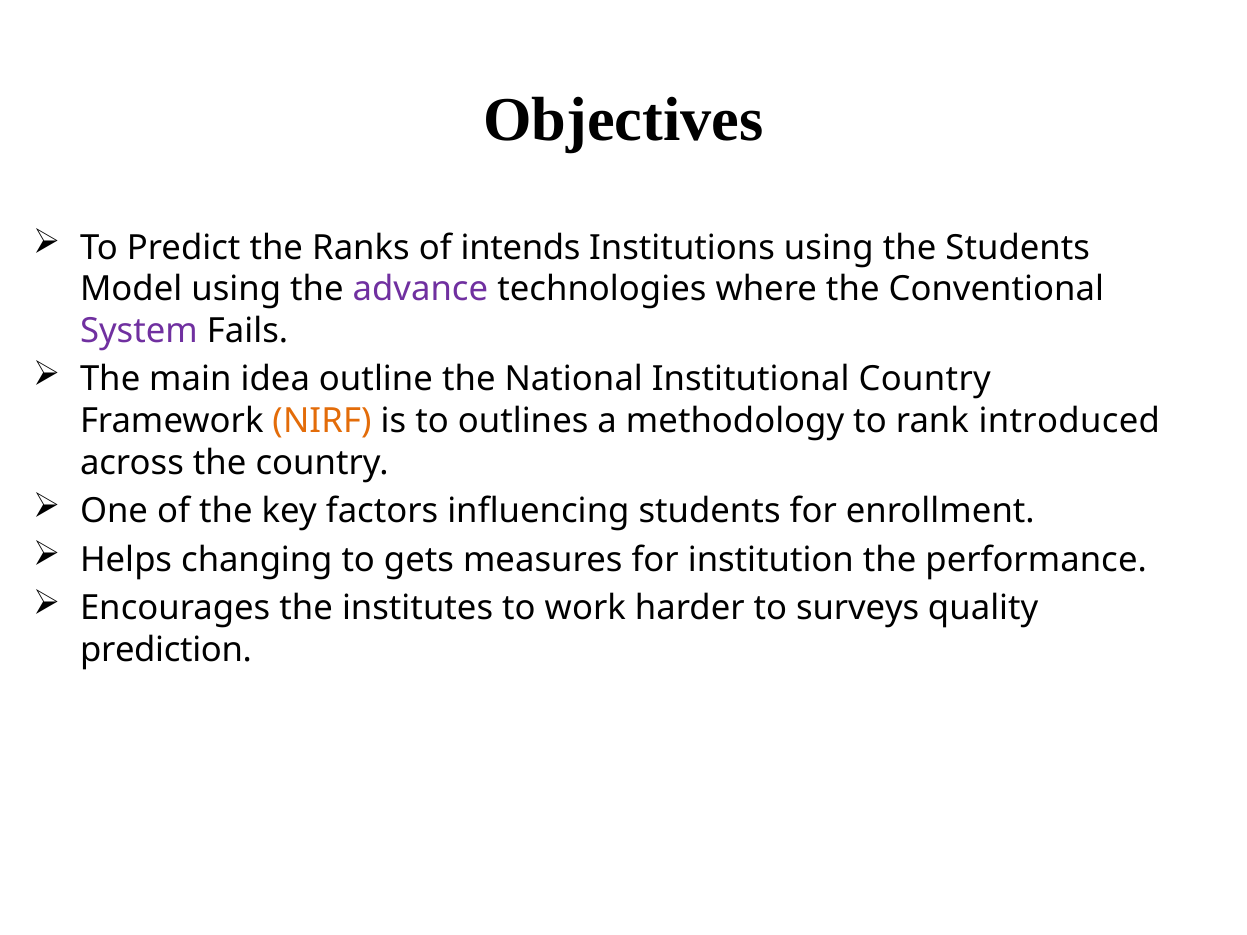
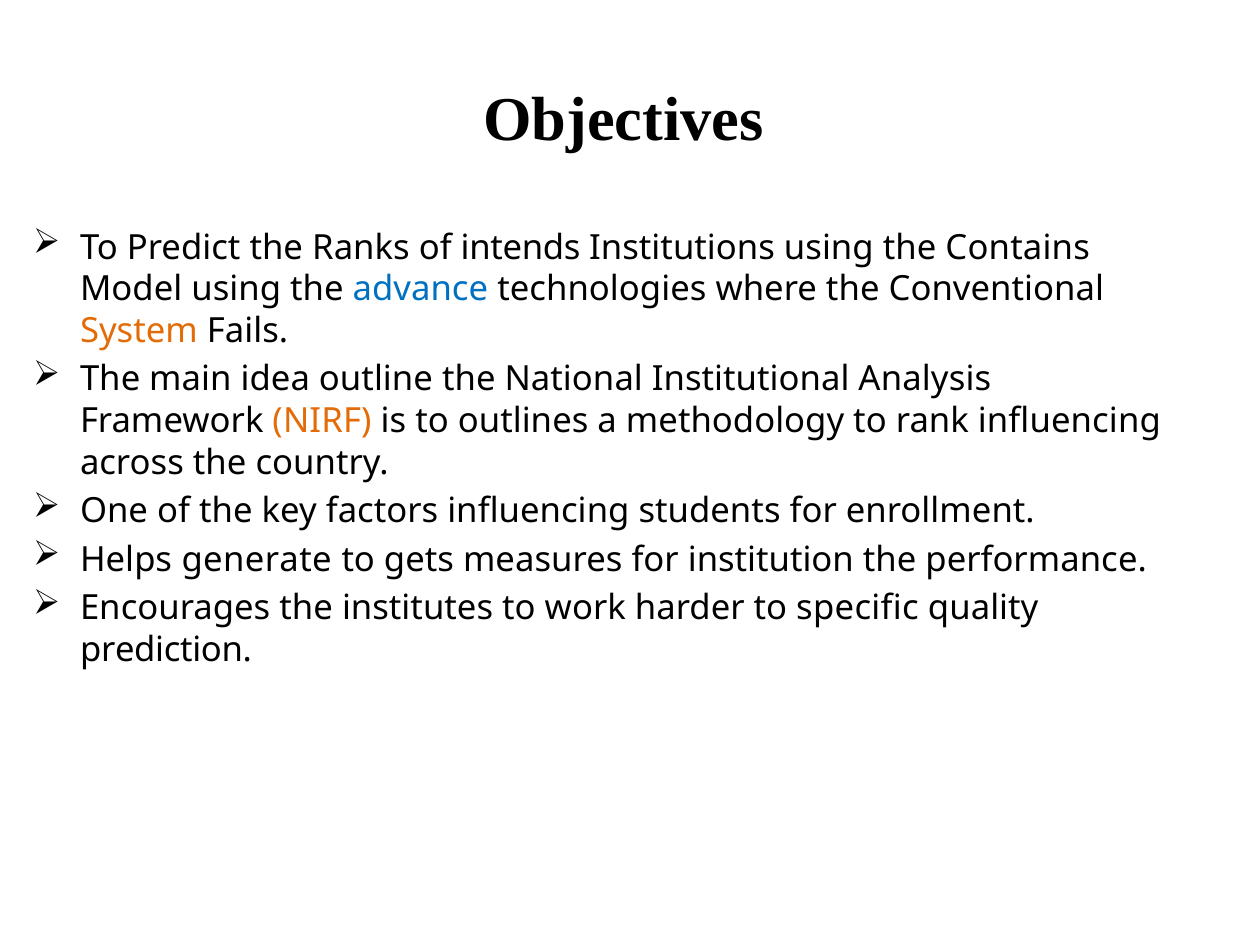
the Students: Students -> Contains
advance colour: purple -> blue
System colour: purple -> orange
Institutional Country: Country -> Analysis
rank introduced: introduced -> influencing
changing: changing -> generate
surveys: surveys -> specific
